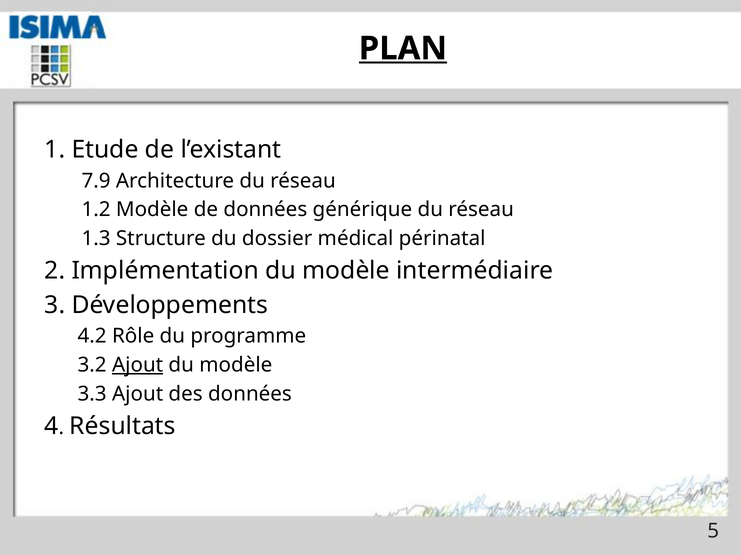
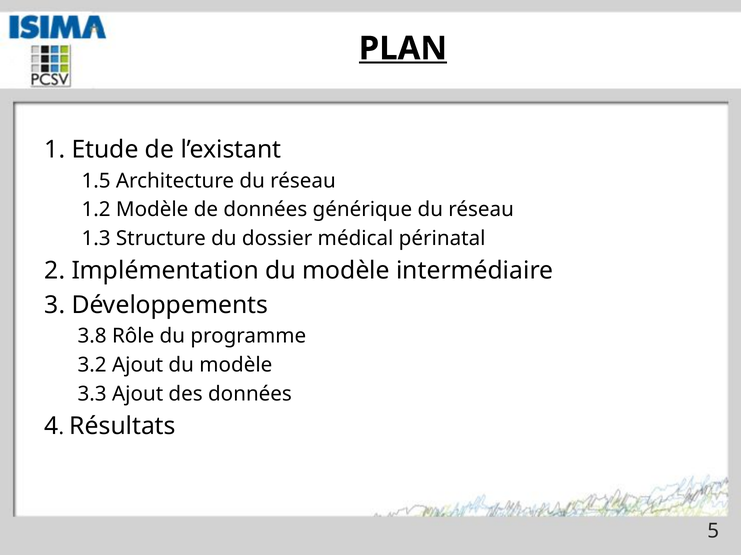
7.9: 7.9 -> 1.5
4.2: 4.2 -> 3.8
Ajout at (138, 366) underline: present -> none
